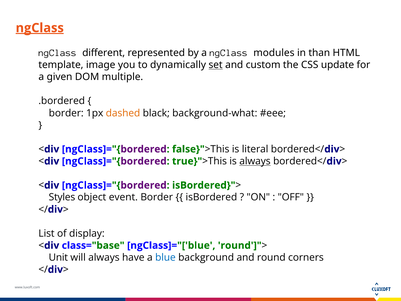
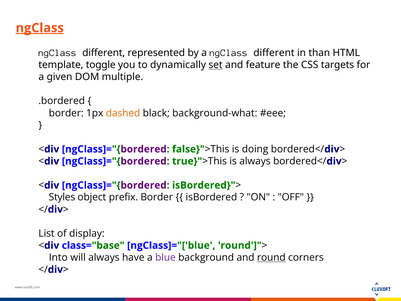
a ngClass modules: modules -> different
image: image -> toggle
custom: custom -> feature
update: update -> targets
literal: literal -> doing
always at (255, 161) underline: present -> none
event: event -> prefix
Unit: Unit -> Into
blue colour: blue -> purple
round underline: none -> present
